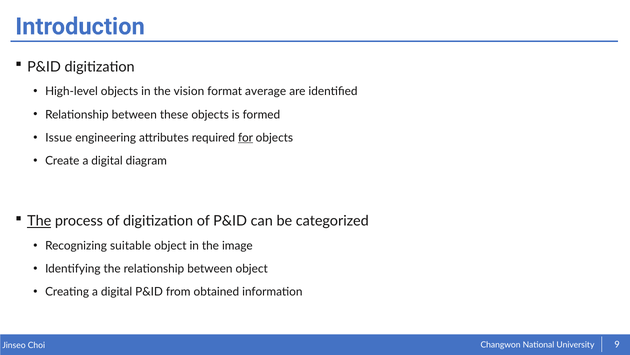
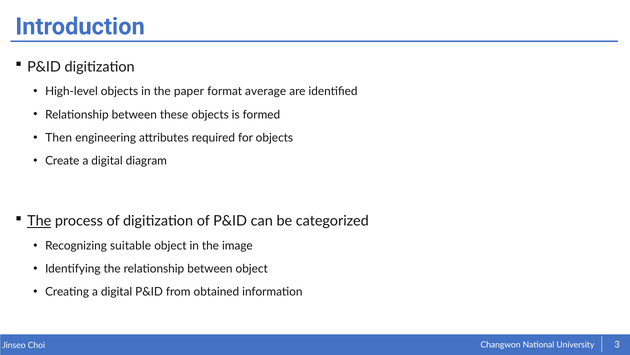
vision: vision -> paper
Issue: Issue -> Then
for underline: present -> none
9: 9 -> 3
